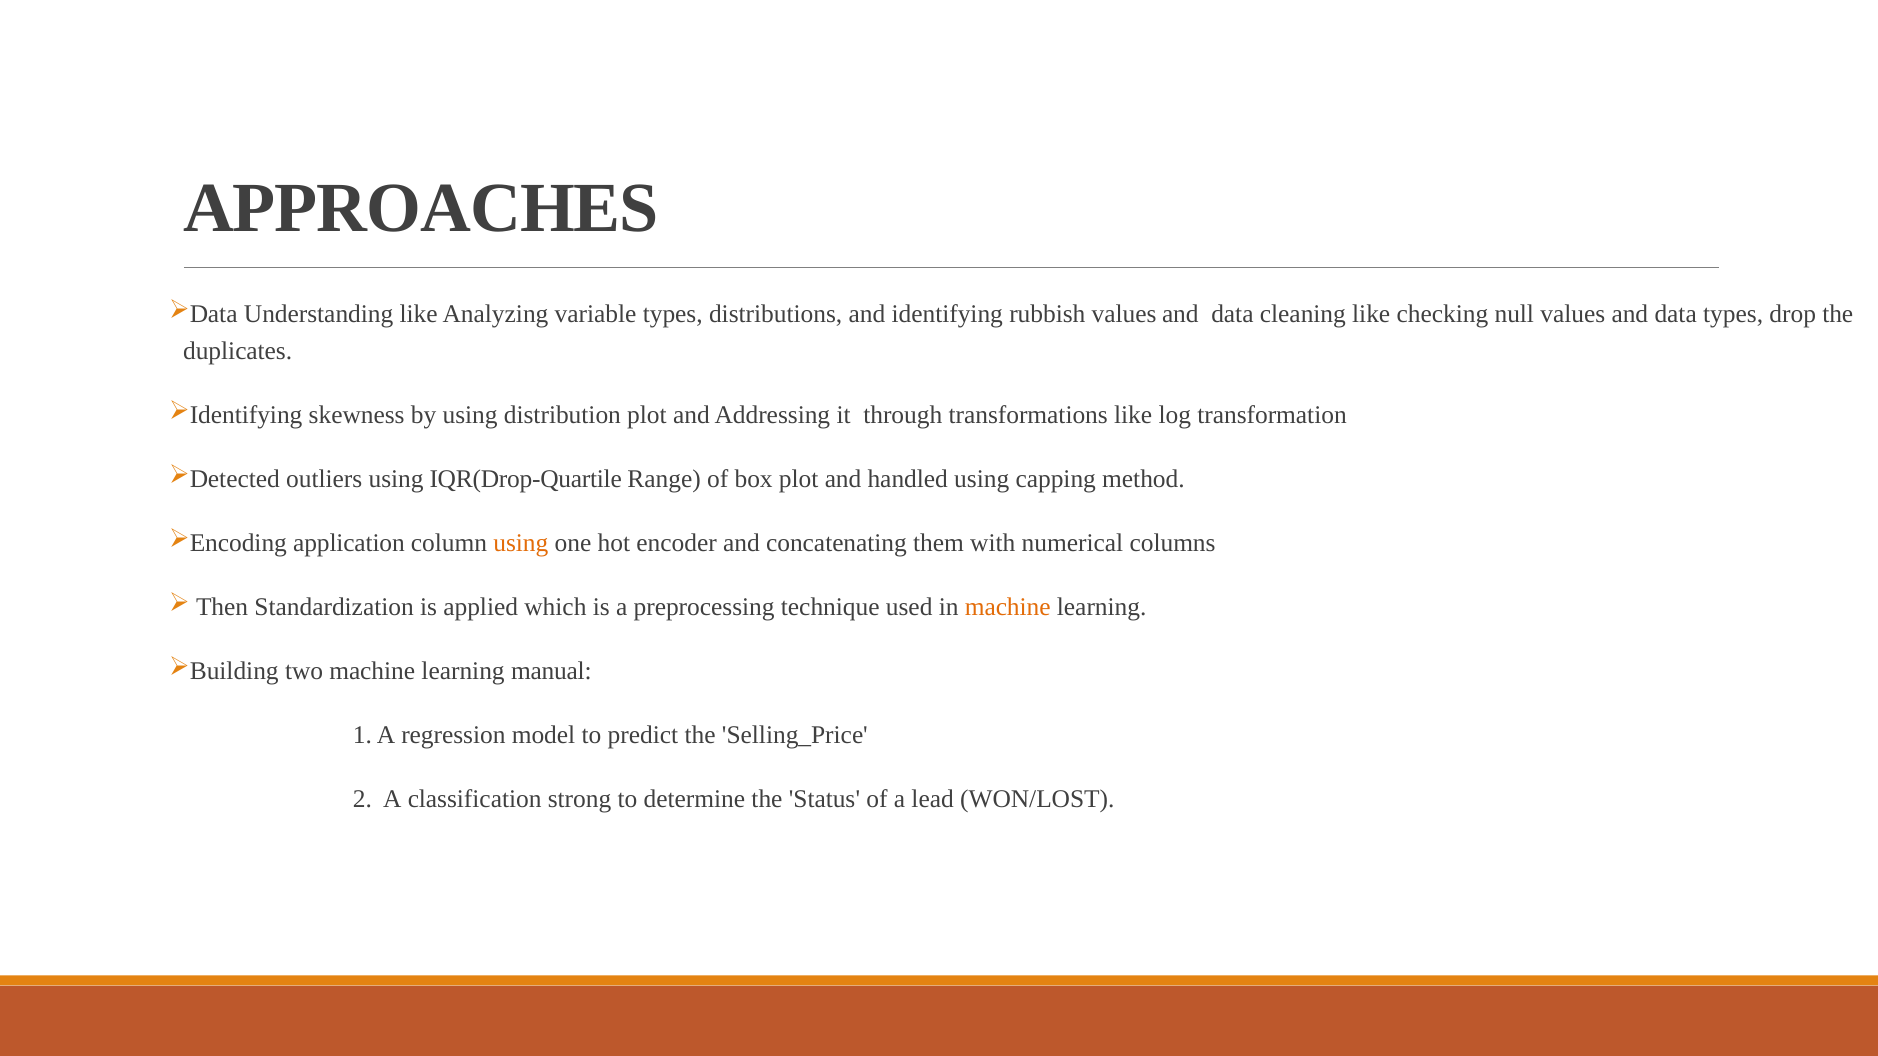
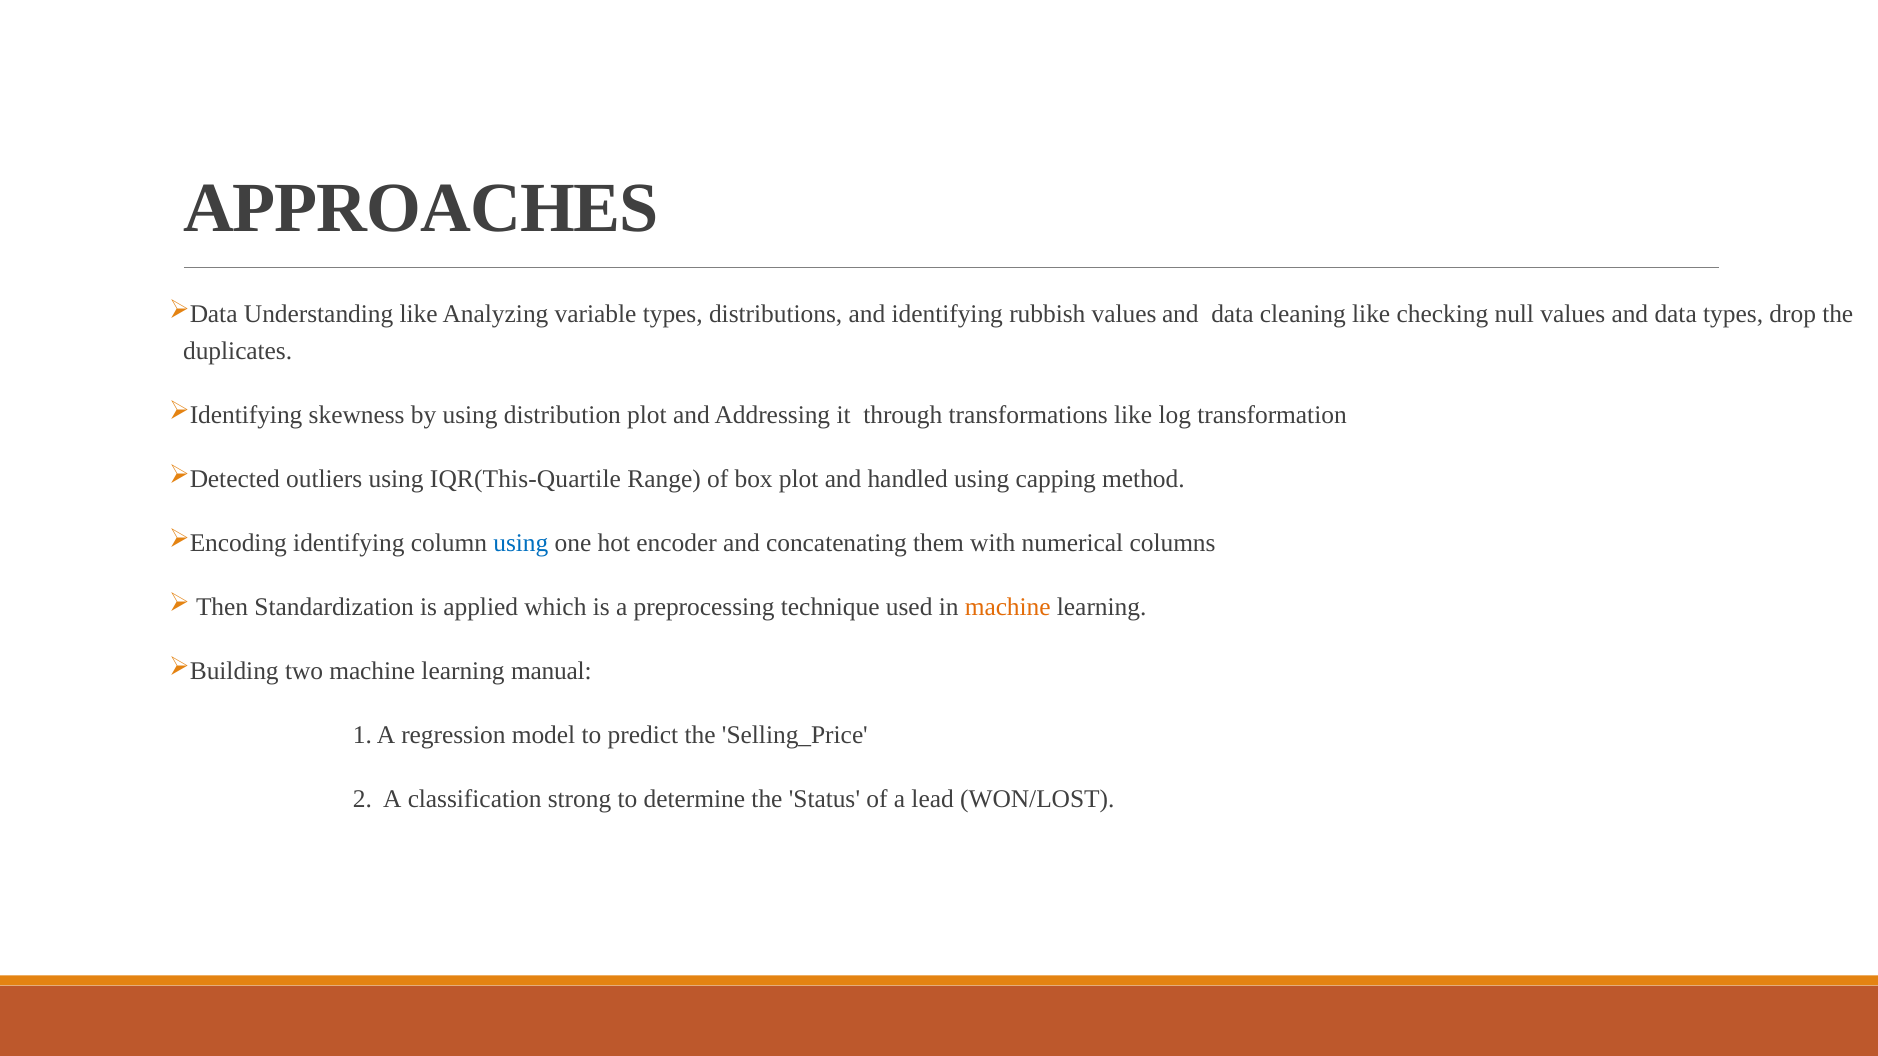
IQR(Drop-Quartile: IQR(Drop-Quartile -> IQR(This-Quartile
application at (349, 543): application -> identifying
using at (521, 543) colour: orange -> blue
